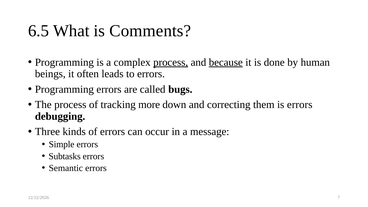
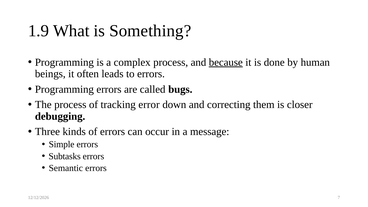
6.5: 6.5 -> 1.9
Comments: Comments -> Something
process at (171, 62) underline: present -> none
more: more -> error
is errors: errors -> closer
